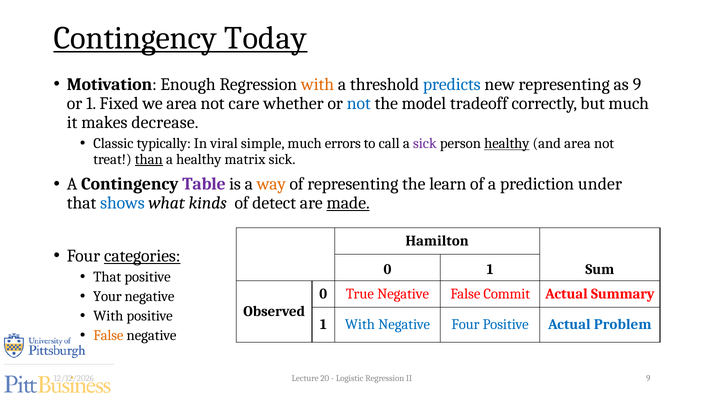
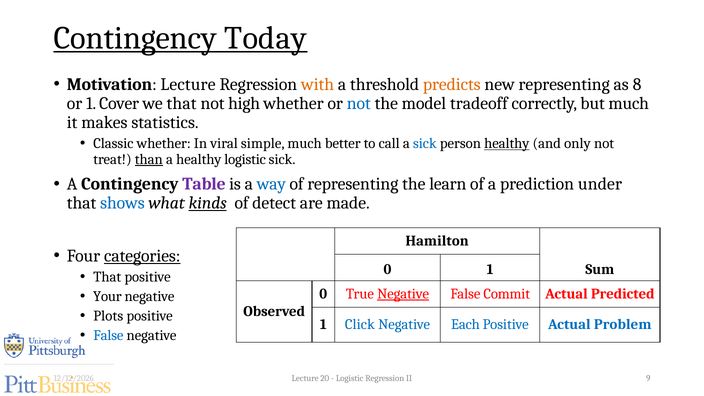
Motivation Enough: Enough -> Lecture
predicts colour: blue -> orange
as 9: 9 -> 8
Fixed: Fixed -> Cover
we area: area -> that
care: care -> high
decrease: decrease -> statistics
Classic typically: typically -> whether
errors: errors -> better
sick at (425, 143) colour: purple -> blue
and area: area -> only
healthy matrix: matrix -> logistic
way colour: orange -> blue
kinds underline: none -> present
made underline: present -> none
Negative at (403, 294) underline: none -> present
Summary: Summary -> Predicted
With at (108, 316): With -> Plots
1 With: With -> Click
Negative Four: Four -> Each
False at (108, 335) colour: orange -> blue
